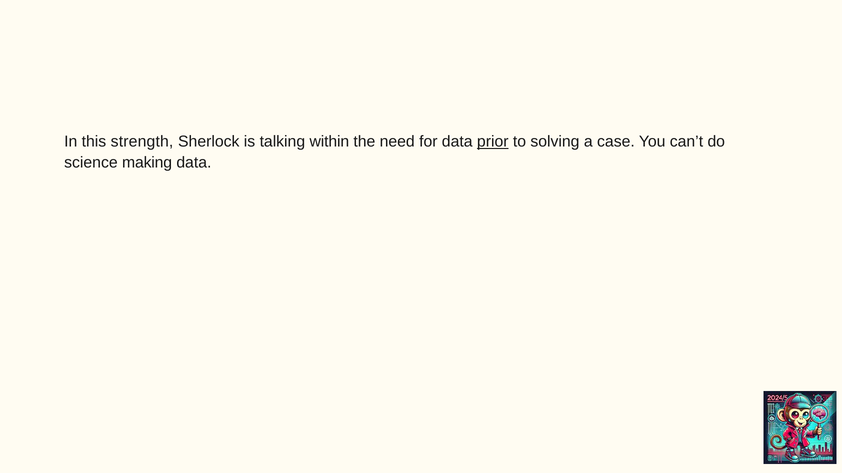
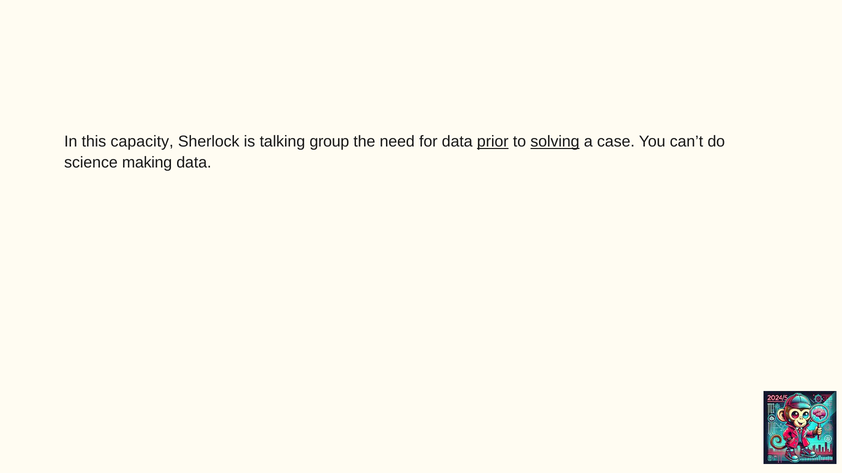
strength: strength -> capacity
within: within -> group
solving underline: none -> present
